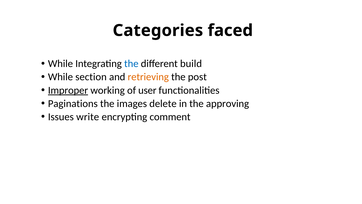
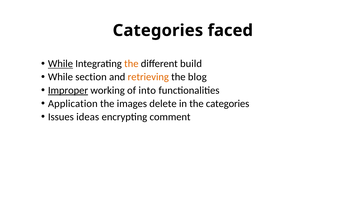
While at (60, 64) underline: none -> present
the at (131, 64) colour: blue -> orange
post: post -> blog
user: user -> into
Paginations: Paginations -> Application
the approving: approving -> categories
write: write -> ideas
